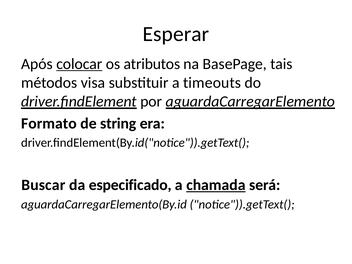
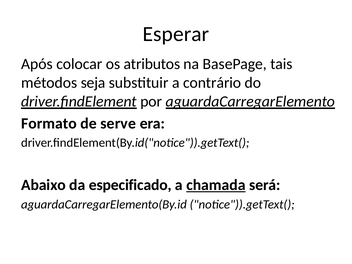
colocar underline: present -> none
visa: visa -> seja
timeouts: timeouts -> contrário
string: string -> serve
Buscar: Buscar -> Abaixo
